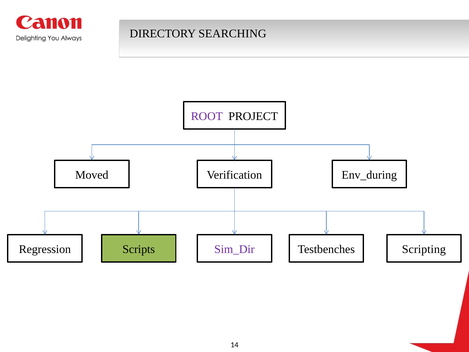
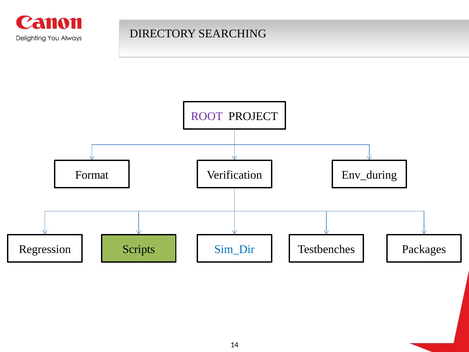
Moved: Moved -> Format
Sim_Dir colour: purple -> blue
Scripting: Scripting -> Packages
